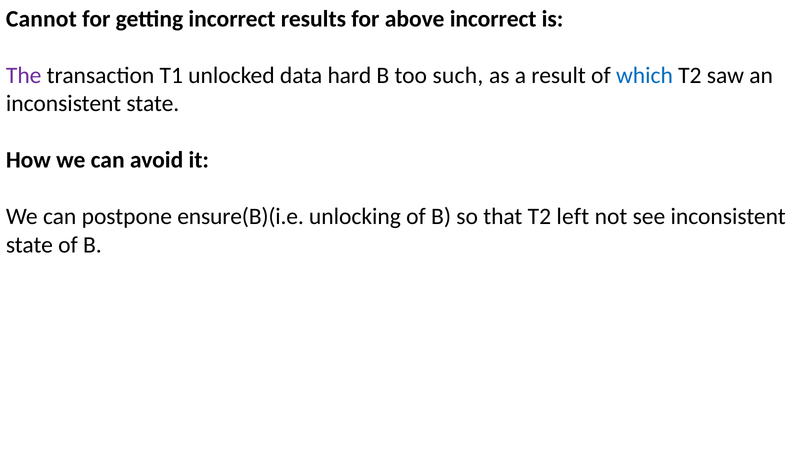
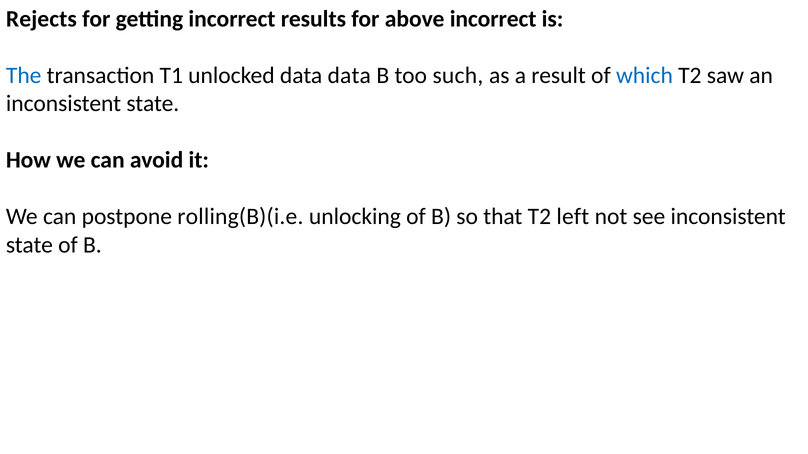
Cannot: Cannot -> Rejects
The colour: purple -> blue
data hard: hard -> data
ensure(B)(i.e: ensure(B)(i.e -> rolling(B)(i.e
